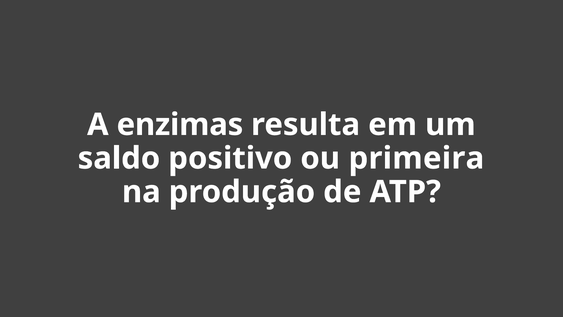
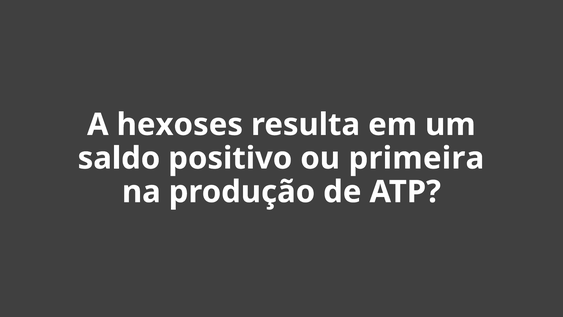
enzimas: enzimas -> hexoses
